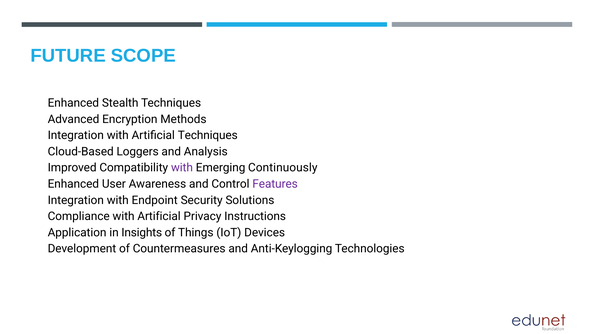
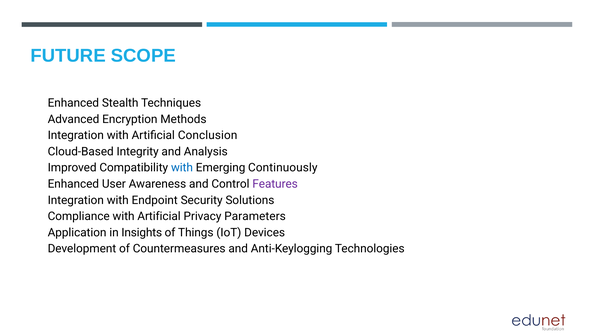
Artificial Techniques: Techniques -> Conclusion
Loggers: Loggers -> Integrity
with at (182, 168) colour: purple -> blue
Instructions: Instructions -> Parameters
